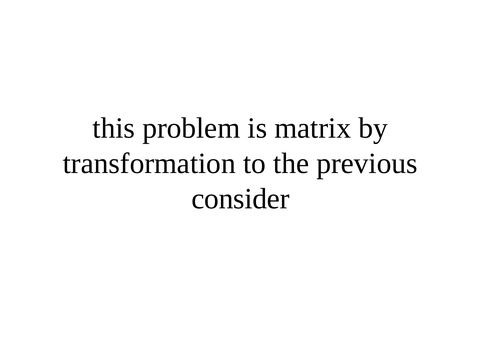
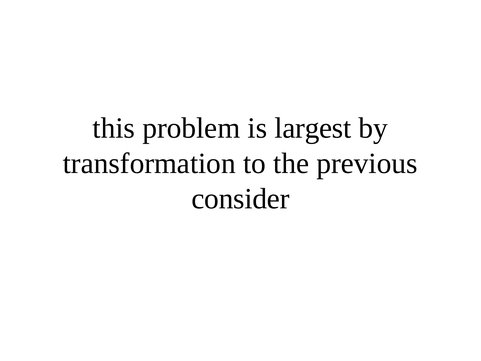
matrix: matrix -> largest
